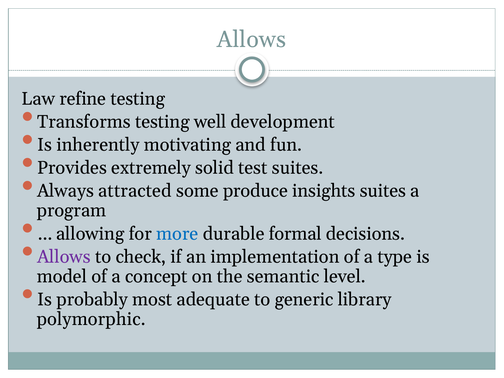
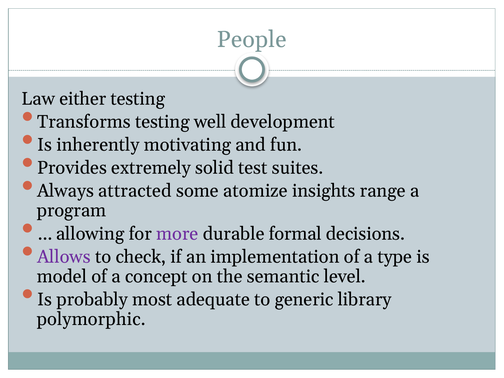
Allows at (252, 40): Allows -> People
refine: refine -> either
produce: produce -> atomize
insights suites: suites -> range
more colour: blue -> purple
